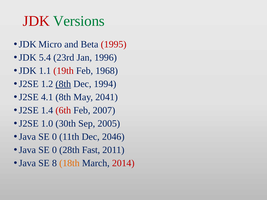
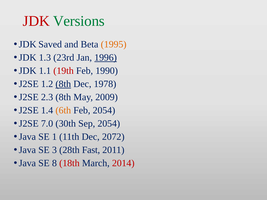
Micro: Micro -> Saved
1995 colour: red -> orange
5.4: 5.4 -> 1.3
1996 underline: none -> present
1968: 1968 -> 1990
1994: 1994 -> 1978
4.1: 4.1 -> 2.3
2041: 2041 -> 2009
6th colour: red -> orange
Feb 2007: 2007 -> 2054
1.0: 1.0 -> 7.0
Sep 2005: 2005 -> 2054
0 at (54, 137): 0 -> 1
2046: 2046 -> 2072
0 at (54, 150): 0 -> 3
18th colour: orange -> red
